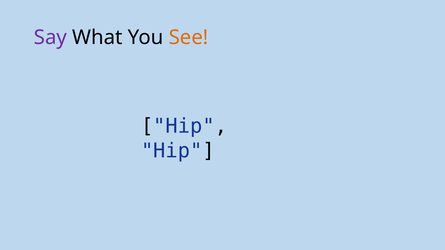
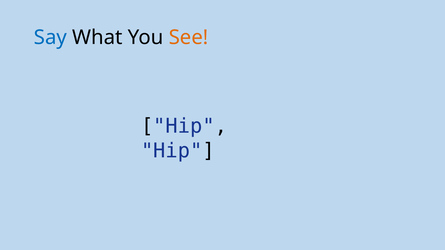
Say colour: purple -> blue
